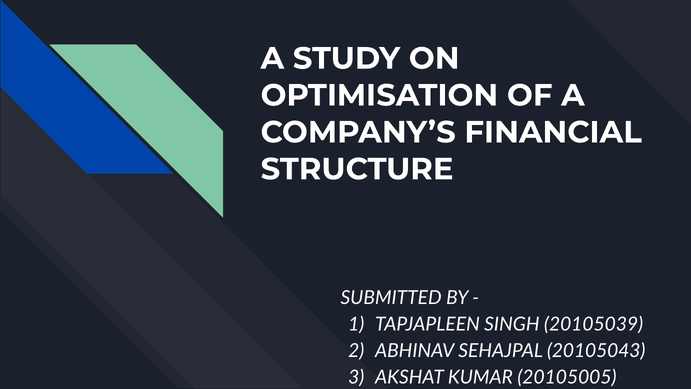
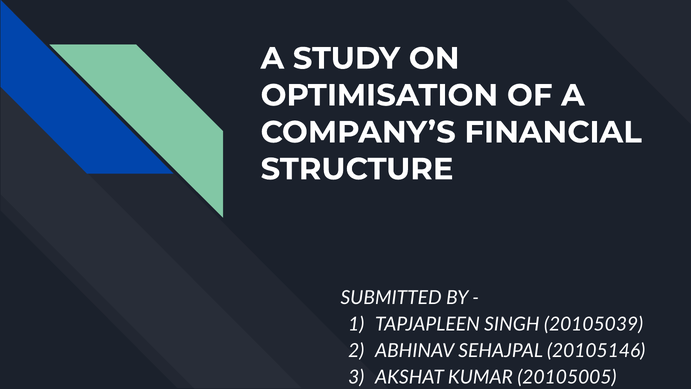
20105043: 20105043 -> 20105146
